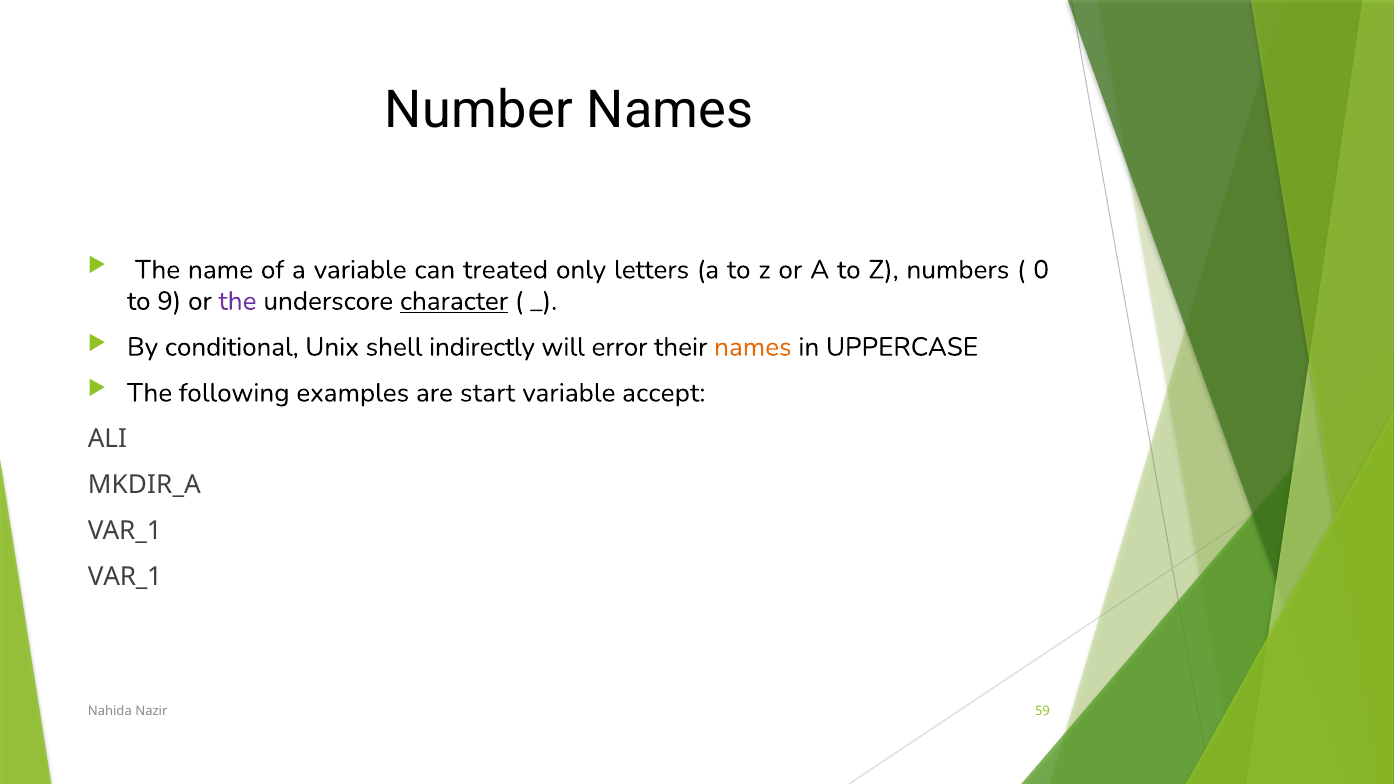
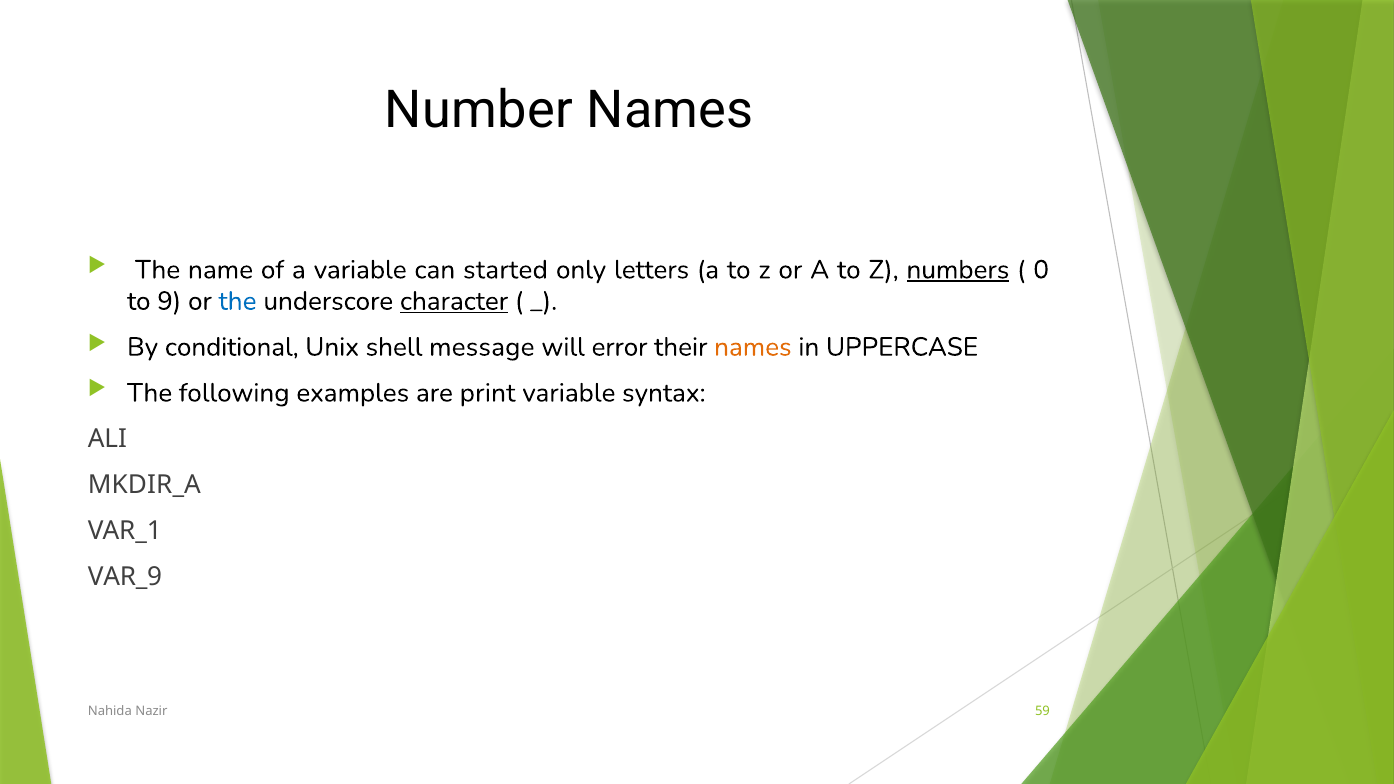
treated: treated -> started
numbers underline: none -> present
the at (238, 301) colour: purple -> blue
indirectly: indirectly -> message
start: start -> print
accept: accept -> syntax
VAR_1 at (125, 577): VAR_1 -> VAR_9
